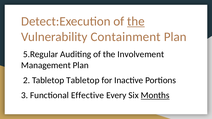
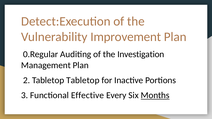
the at (136, 21) underline: present -> none
Containment: Containment -> Improvement
5.Regular: 5.Regular -> 0.Regular
Involvement: Involvement -> Investigation
